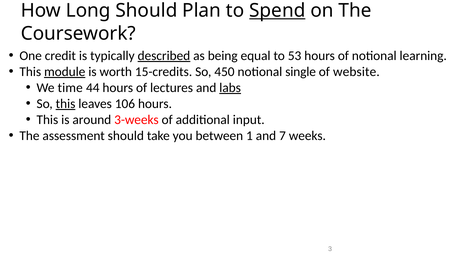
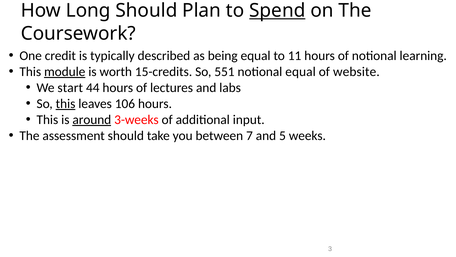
described underline: present -> none
53: 53 -> 11
450: 450 -> 551
notional single: single -> equal
time: time -> start
labs underline: present -> none
around underline: none -> present
1: 1 -> 7
7: 7 -> 5
